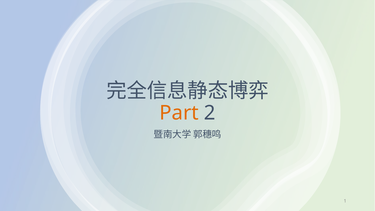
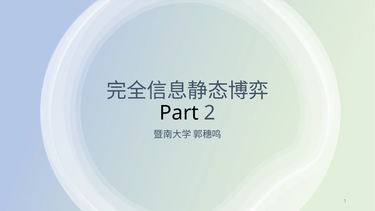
Part colour: orange -> black
